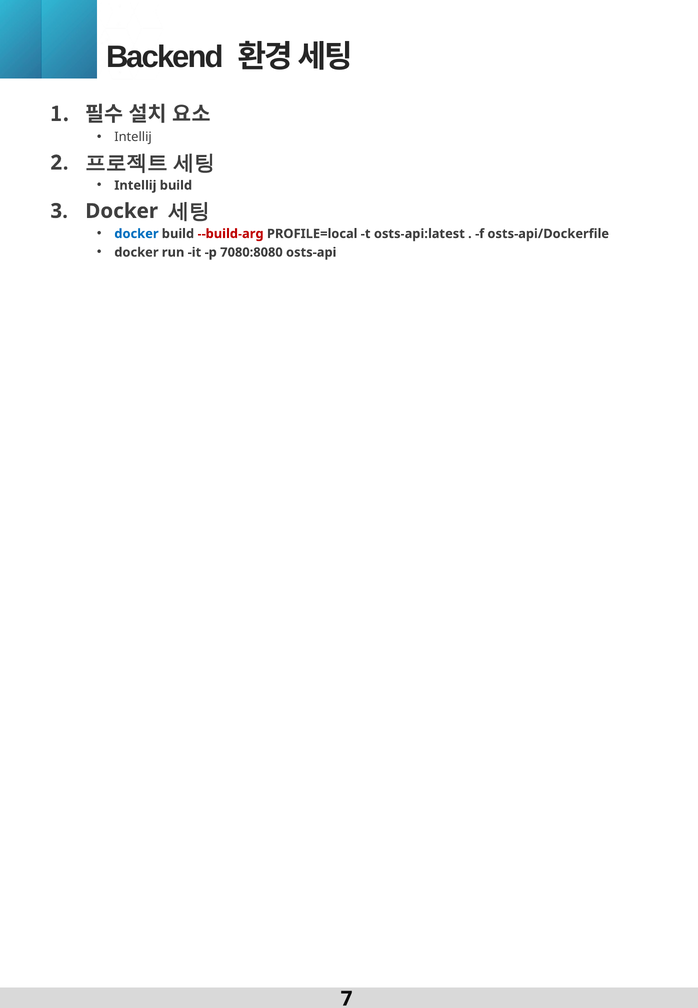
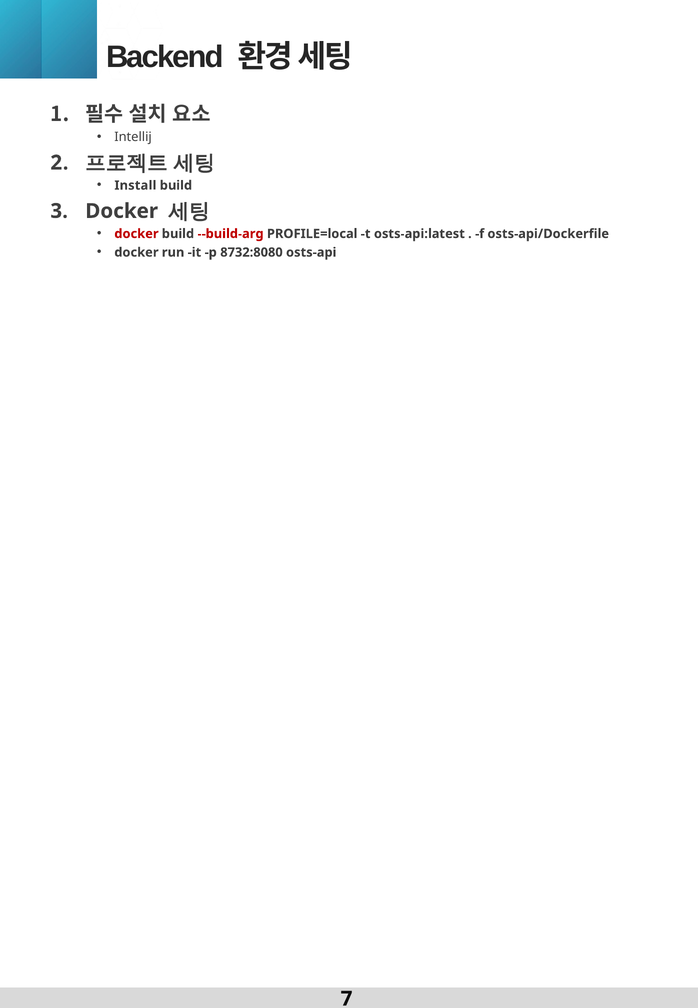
Intellij at (135, 185): Intellij -> Install
docker at (136, 234) colour: blue -> red
7080:8080: 7080:8080 -> 8732:8080
